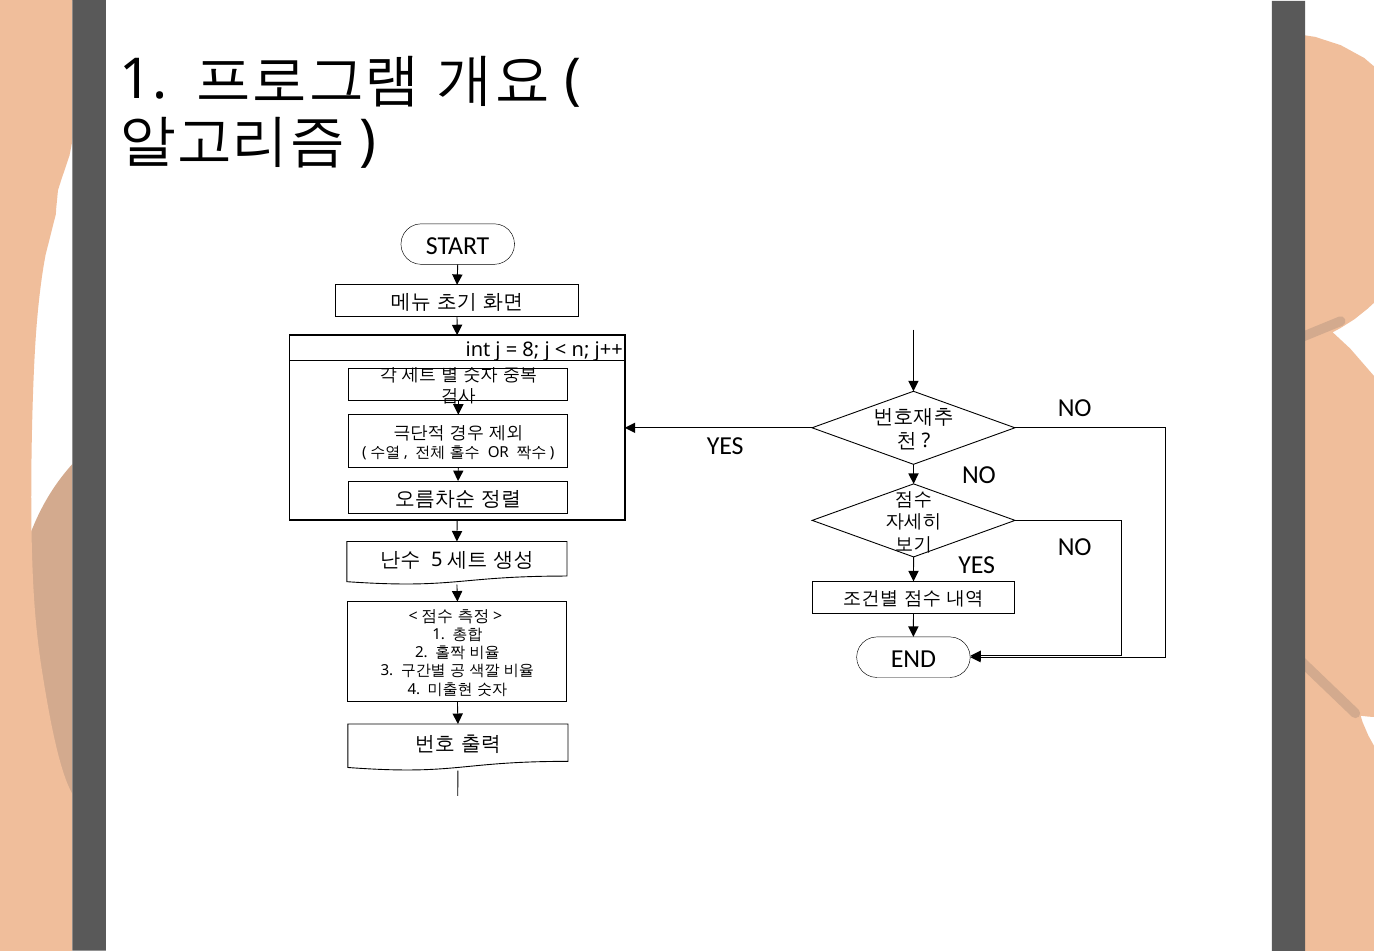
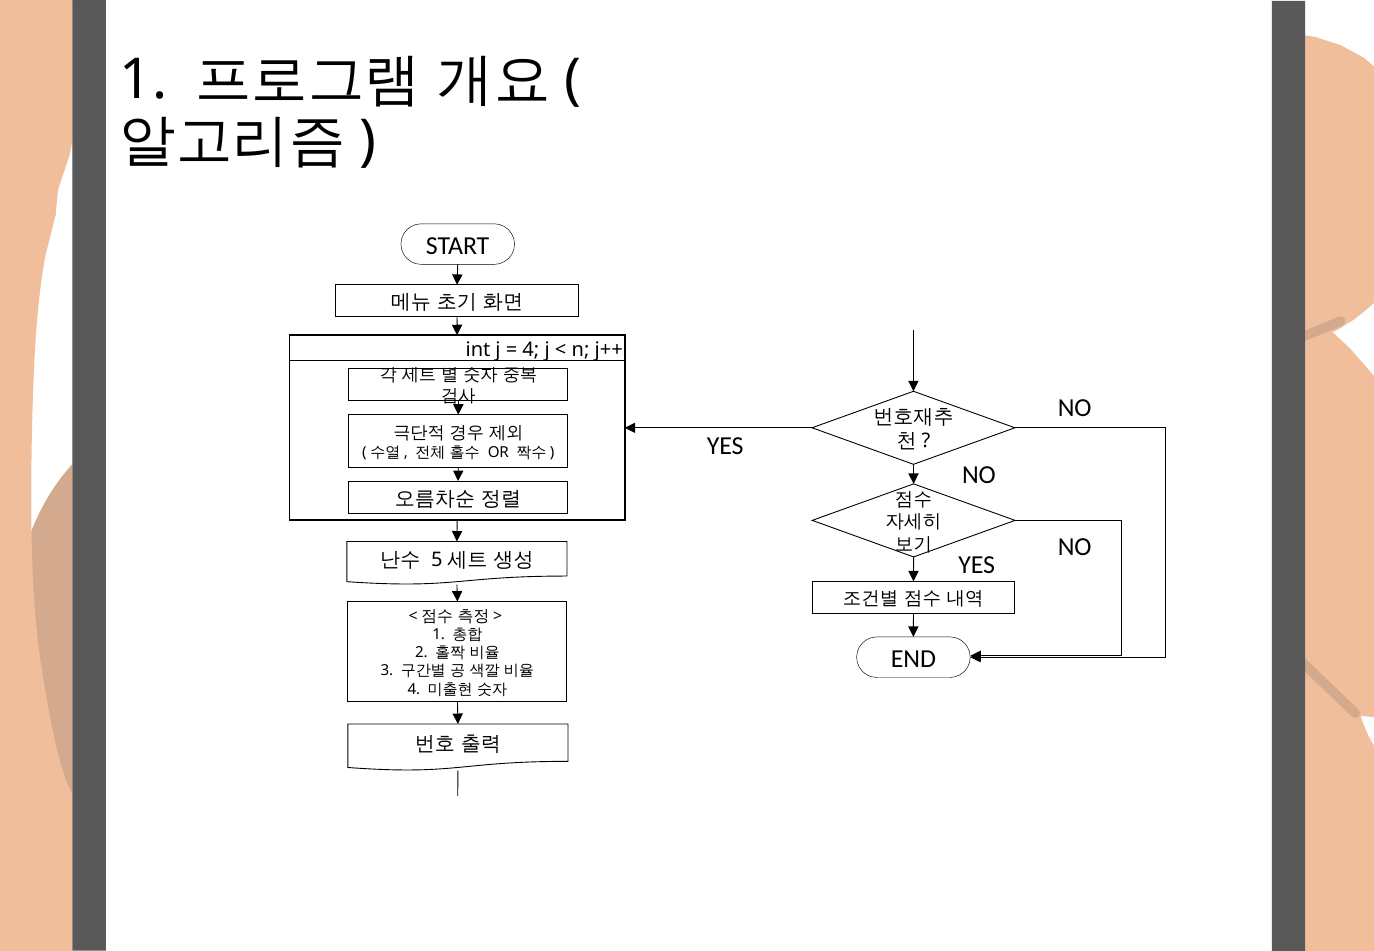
8 at (531, 349): 8 -> 4
